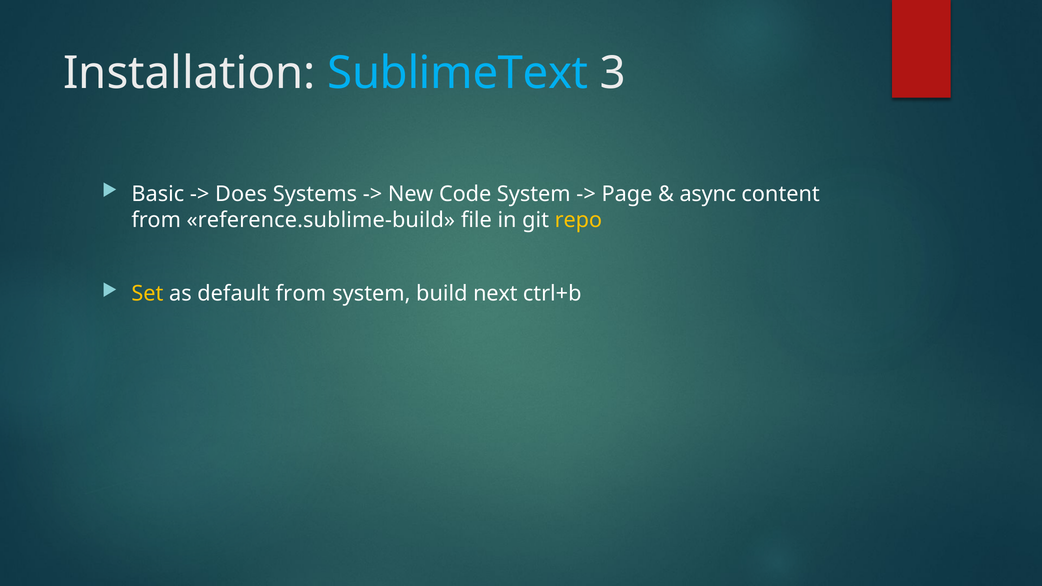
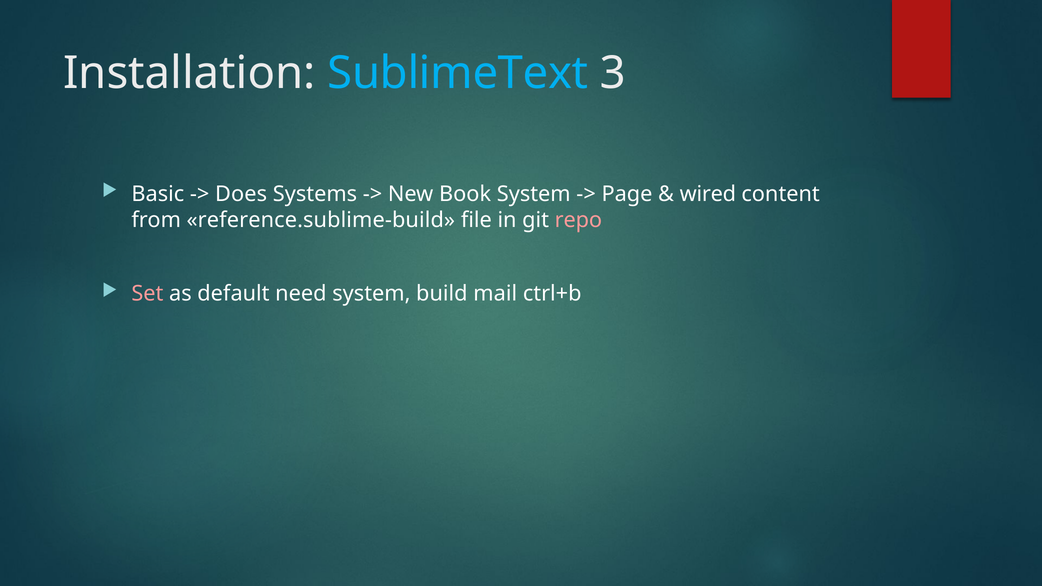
Code: Code -> Book
async: async -> wired
repo colour: yellow -> pink
Set colour: yellow -> pink
default from: from -> need
next: next -> mail
